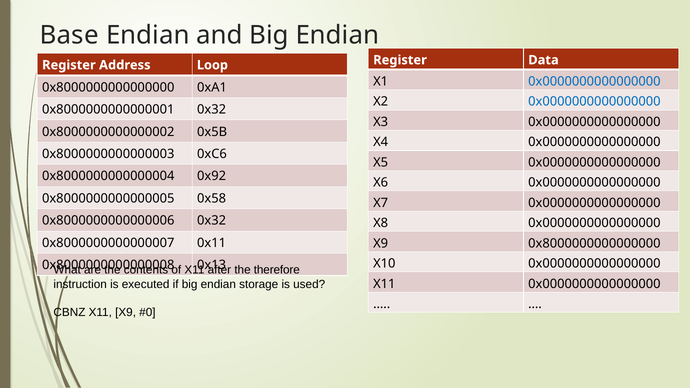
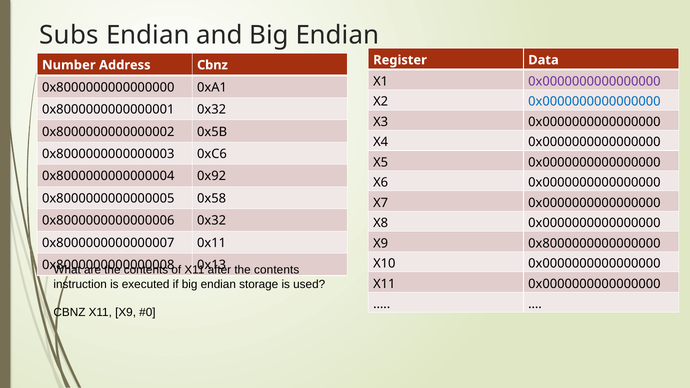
Base: Base -> Subs
Register at (69, 65): Register -> Number
Address Loop: Loop -> Cbnz
0x0000000000000000 at (594, 81) colour: blue -> purple
therefore at (277, 270): therefore -> contents
